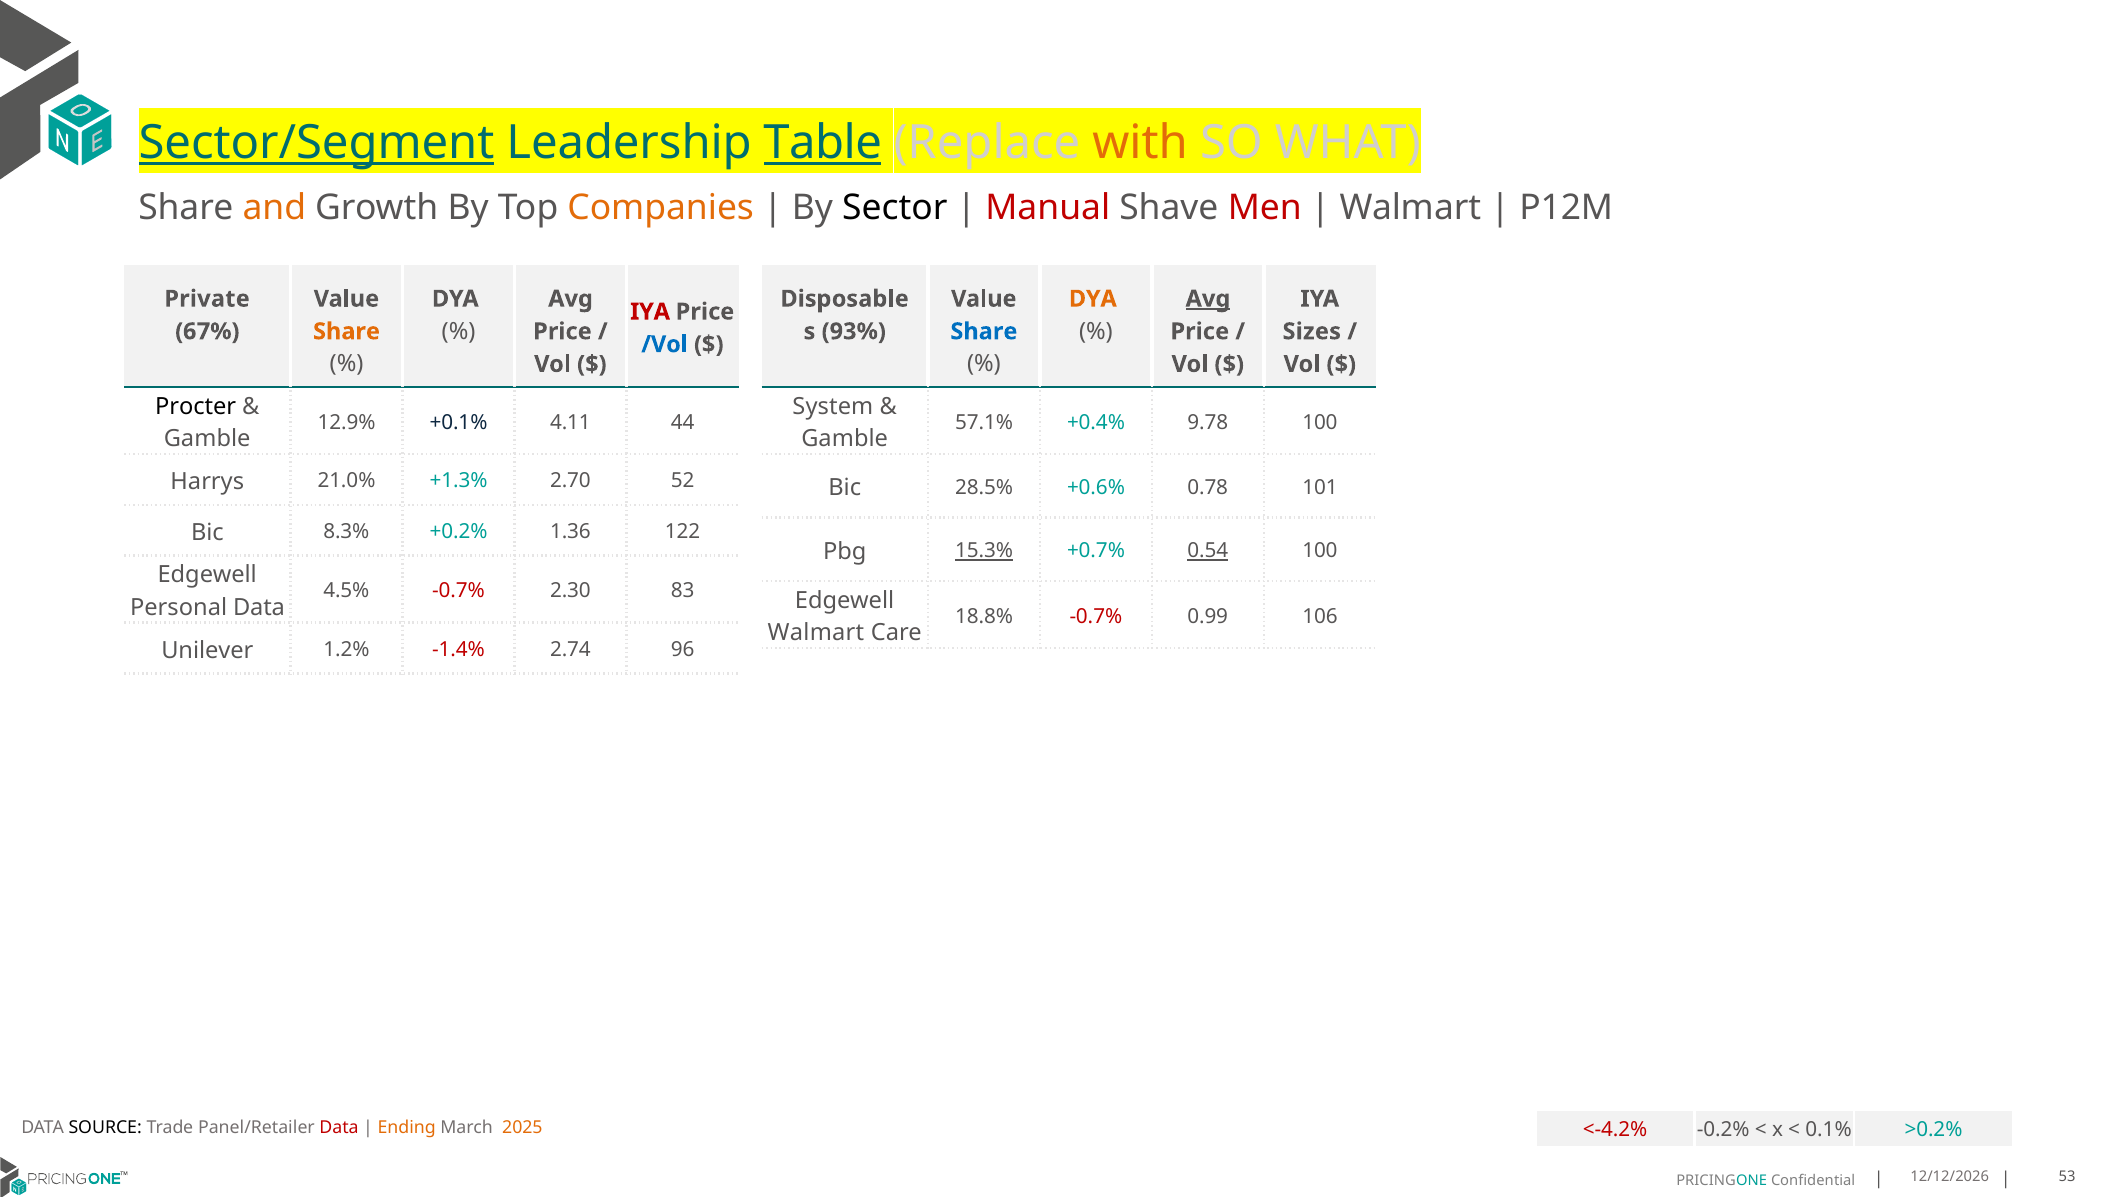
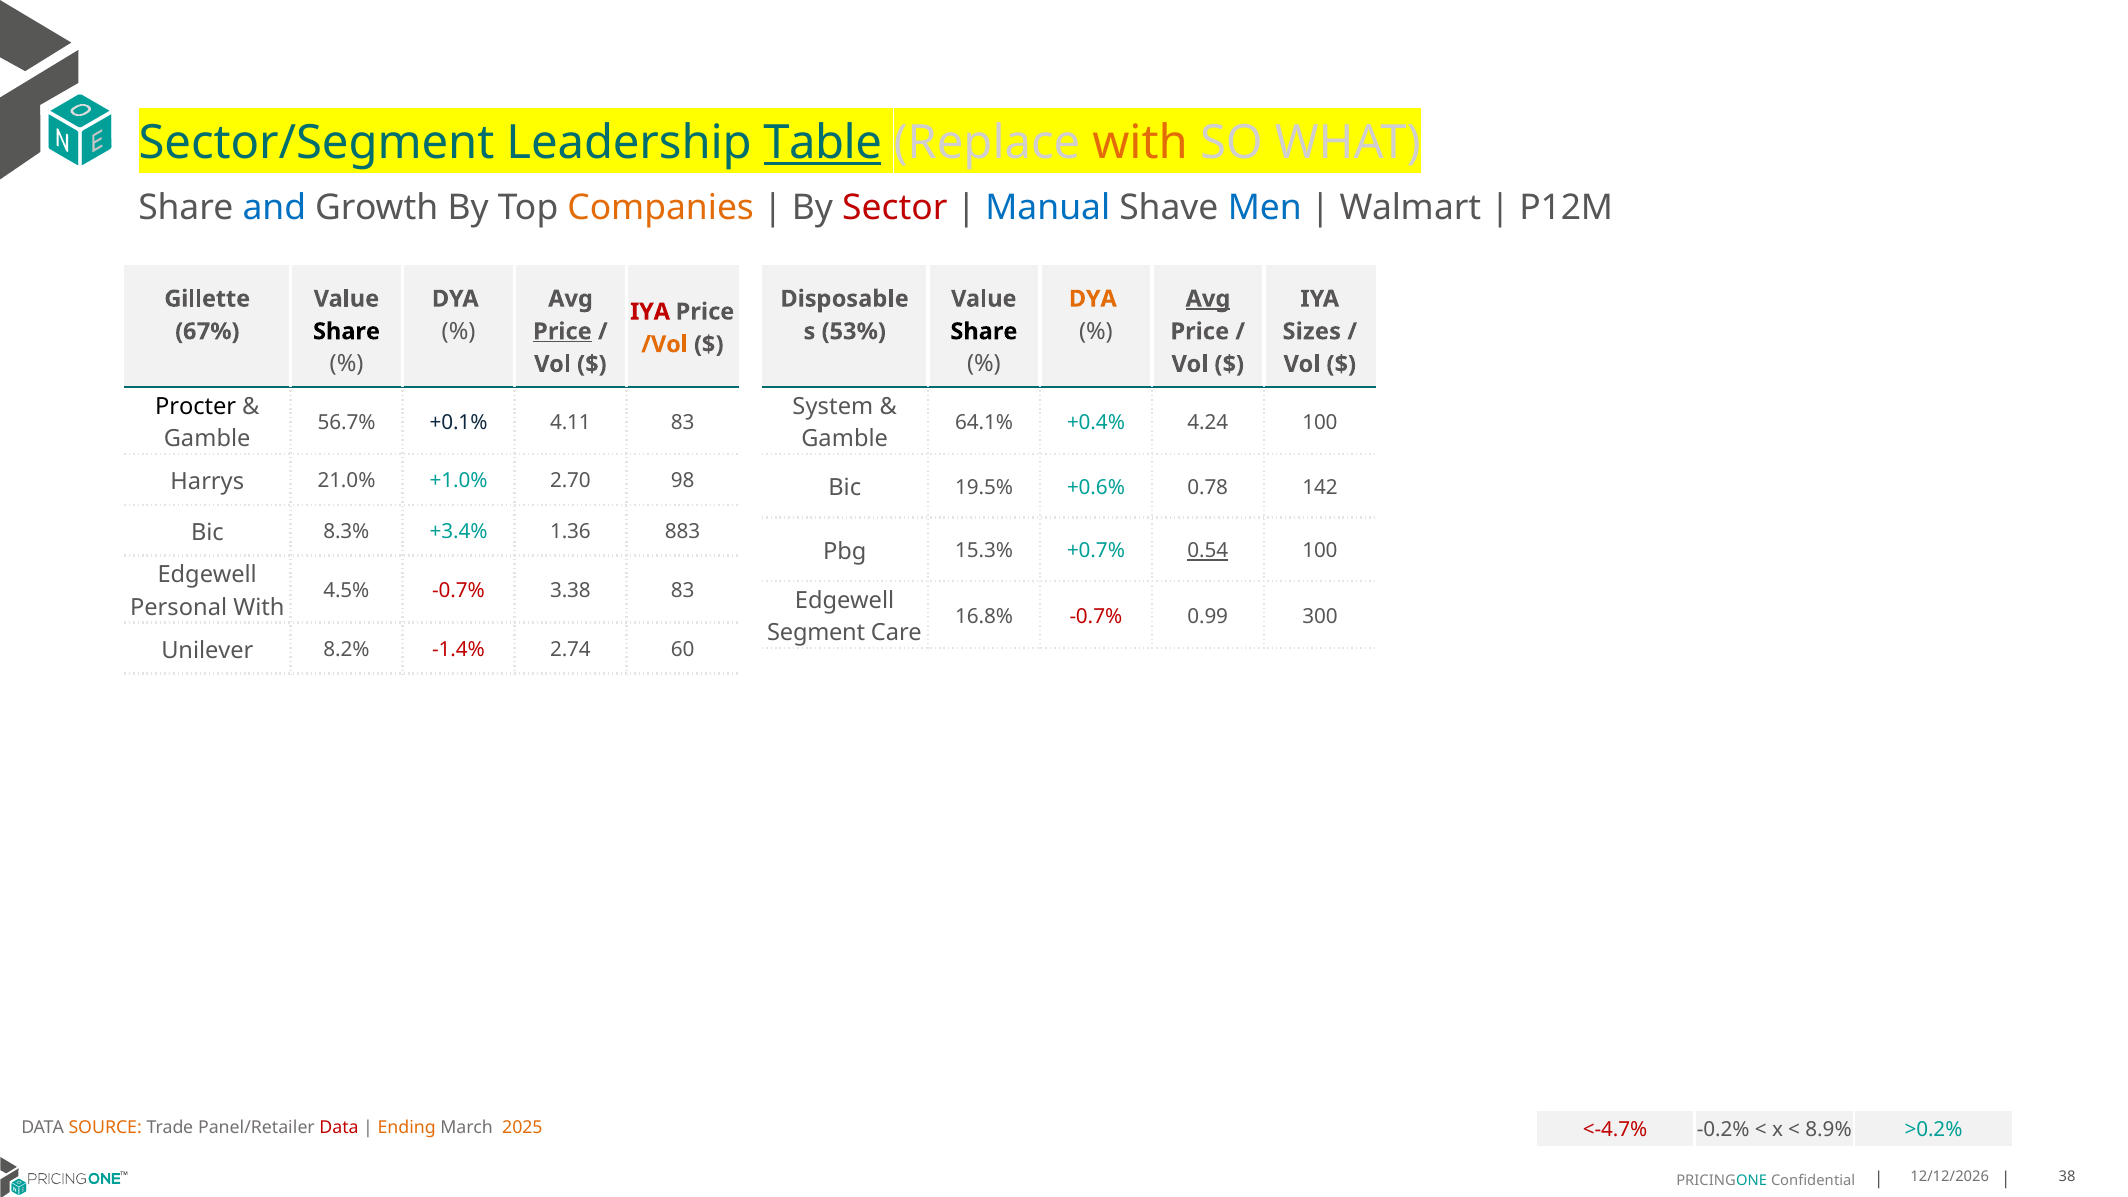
Sector/Segment underline: present -> none
and colour: orange -> blue
Sector colour: black -> red
Manual colour: red -> blue
Men colour: red -> blue
Private: Private -> Gillette
Share at (346, 332) colour: orange -> black
Price at (562, 332) underline: none -> present
93%: 93% -> 53%
Share at (984, 332) colour: blue -> black
/Vol colour: blue -> orange
12.9%: 12.9% -> 56.7%
4.11 44: 44 -> 83
57.1%: 57.1% -> 64.1%
9.78: 9.78 -> 4.24
+1.3%: +1.3% -> +1.0%
52: 52 -> 98
28.5%: 28.5% -> 19.5%
101: 101 -> 142
+0.2%: +0.2% -> +3.4%
122: 122 -> 883
15.3% underline: present -> none
2.30: 2.30 -> 3.38
Personal Data: Data -> With
18.8%: 18.8% -> 16.8%
106: 106 -> 300
Walmart at (816, 633): Walmart -> Segment
1.2%: 1.2% -> 8.2%
96: 96 -> 60
SOURCE colour: black -> orange
<-4.2%: <-4.2% -> <-4.7%
0.1%: 0.1% -> 8.9%
53: 53 -> 38
